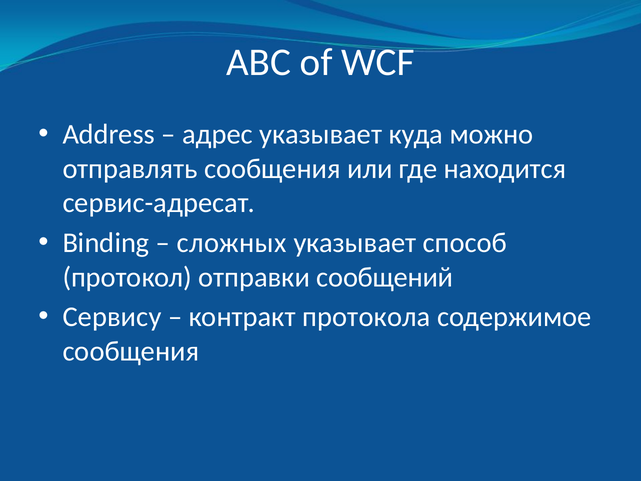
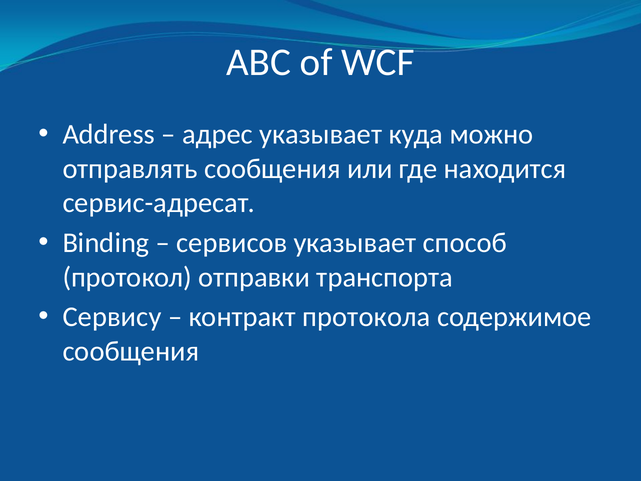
сложных: сложных -> сервисов
сообщений: сообщений -> транспорта
